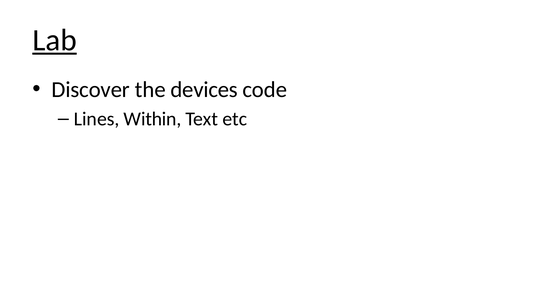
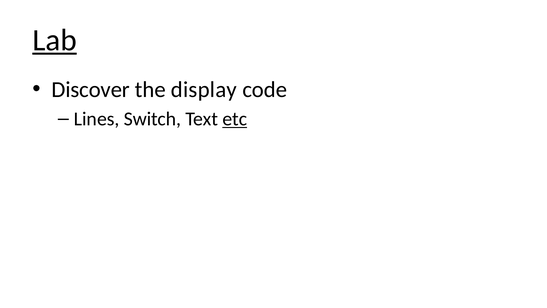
devices: devices -> display
Within: Within -> Switch
etc underline: none -> present
